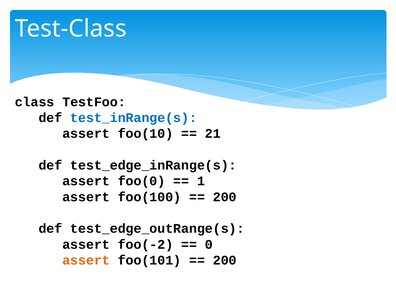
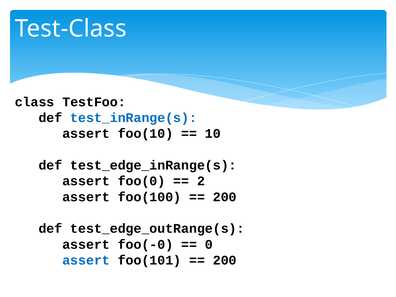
21: 21 -> 10
1: 1 -> 2
foo(-2: foo(-2 -> foo(-0
assert at (86, 260) colour: orange -> blue
